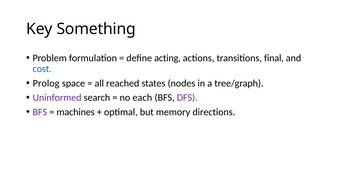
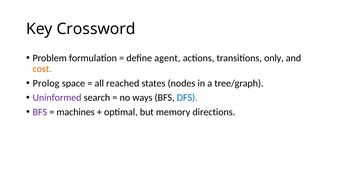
Something: Something -> Crossword
acting: acting -> agent
final: final -> only
cost colour: blue -> orange
each: each -> ways
DFS colour: purple -> blue
